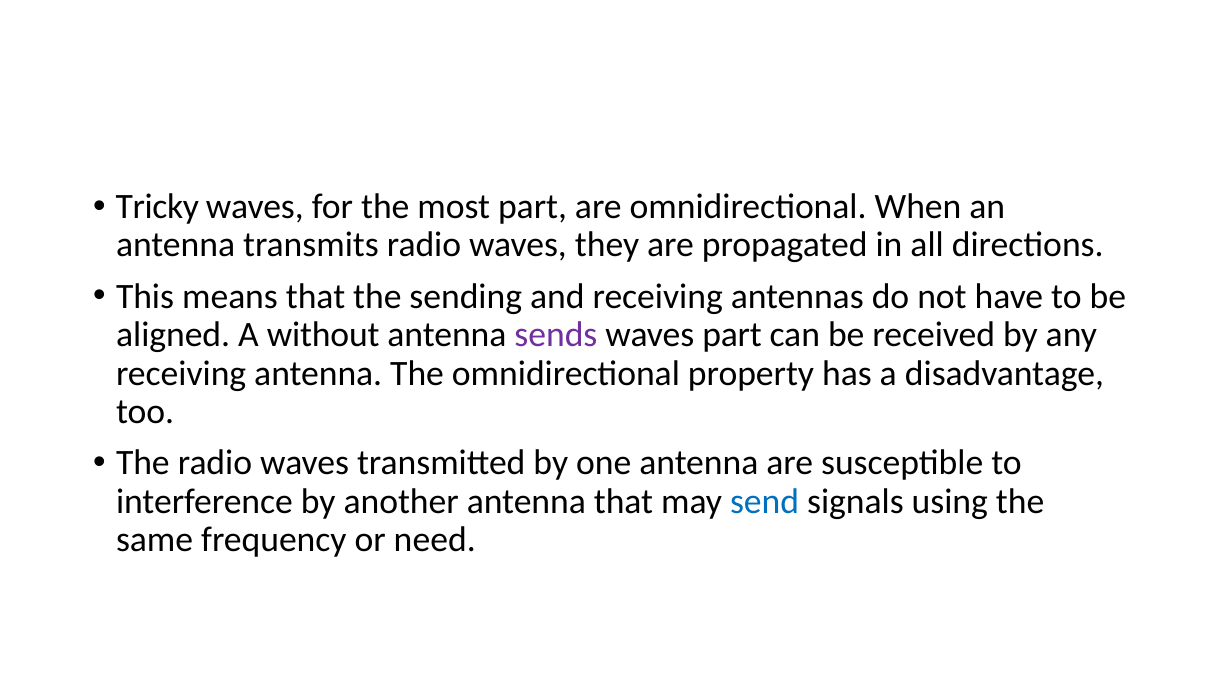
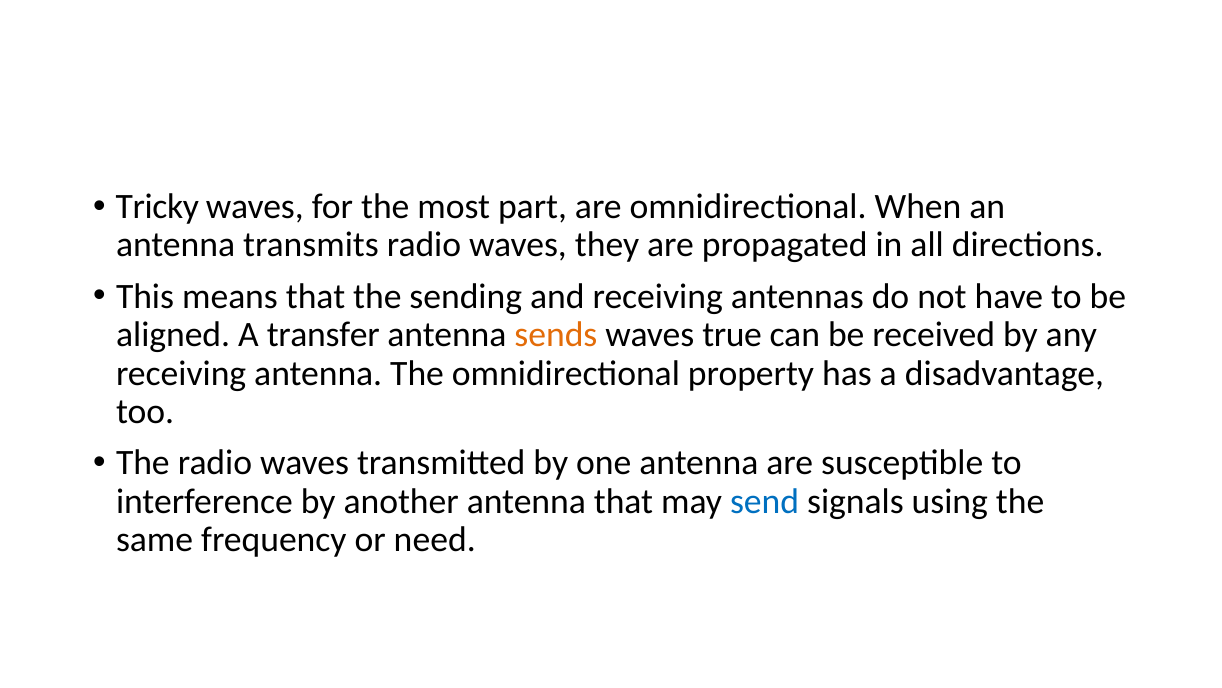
without: without -> transfer
sends colour: purple -> orange
waves part: part -> true
